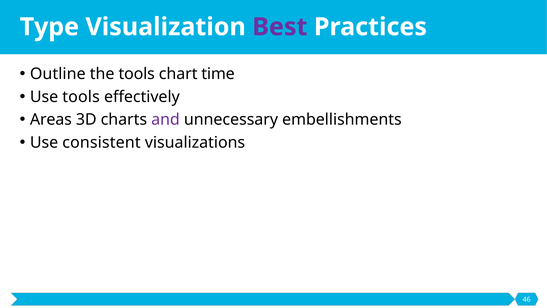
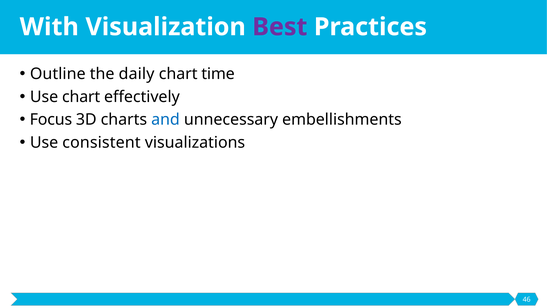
Type: Type -> With
the tools: tools -> daily
Use tools: tools -> chart
Areas: Areas -> Focus
and colour: purple -> blue
